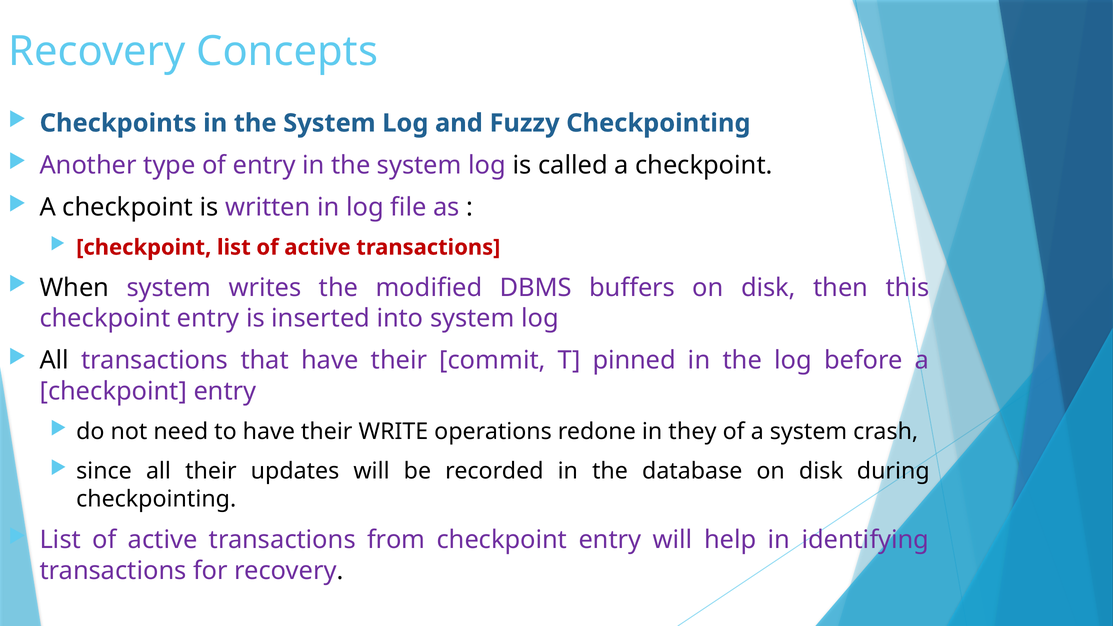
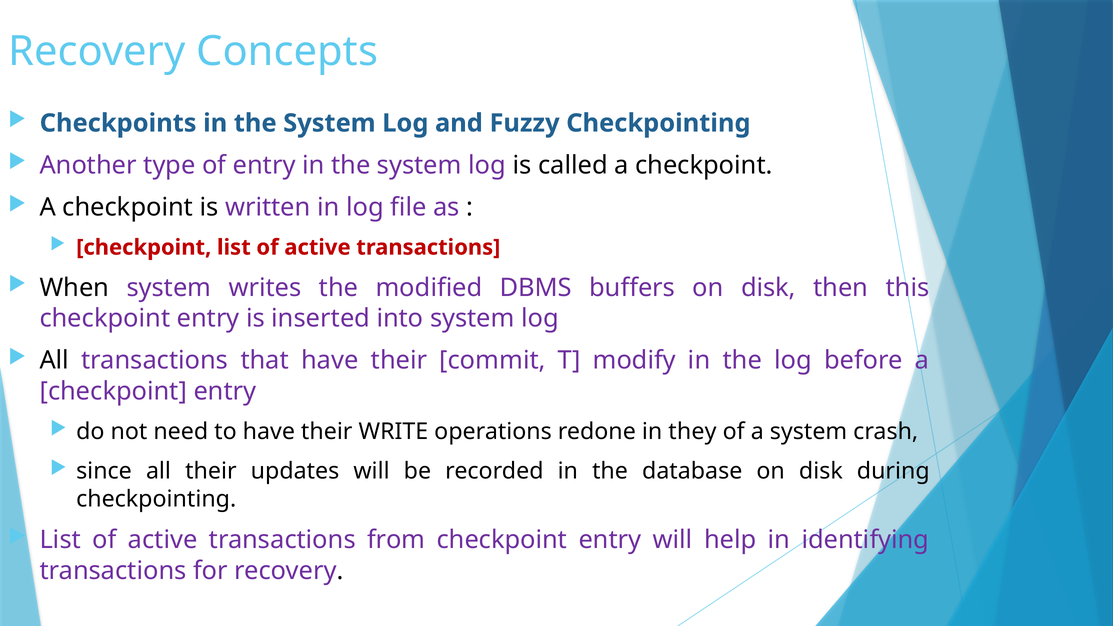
pinned: pinned -> modify
